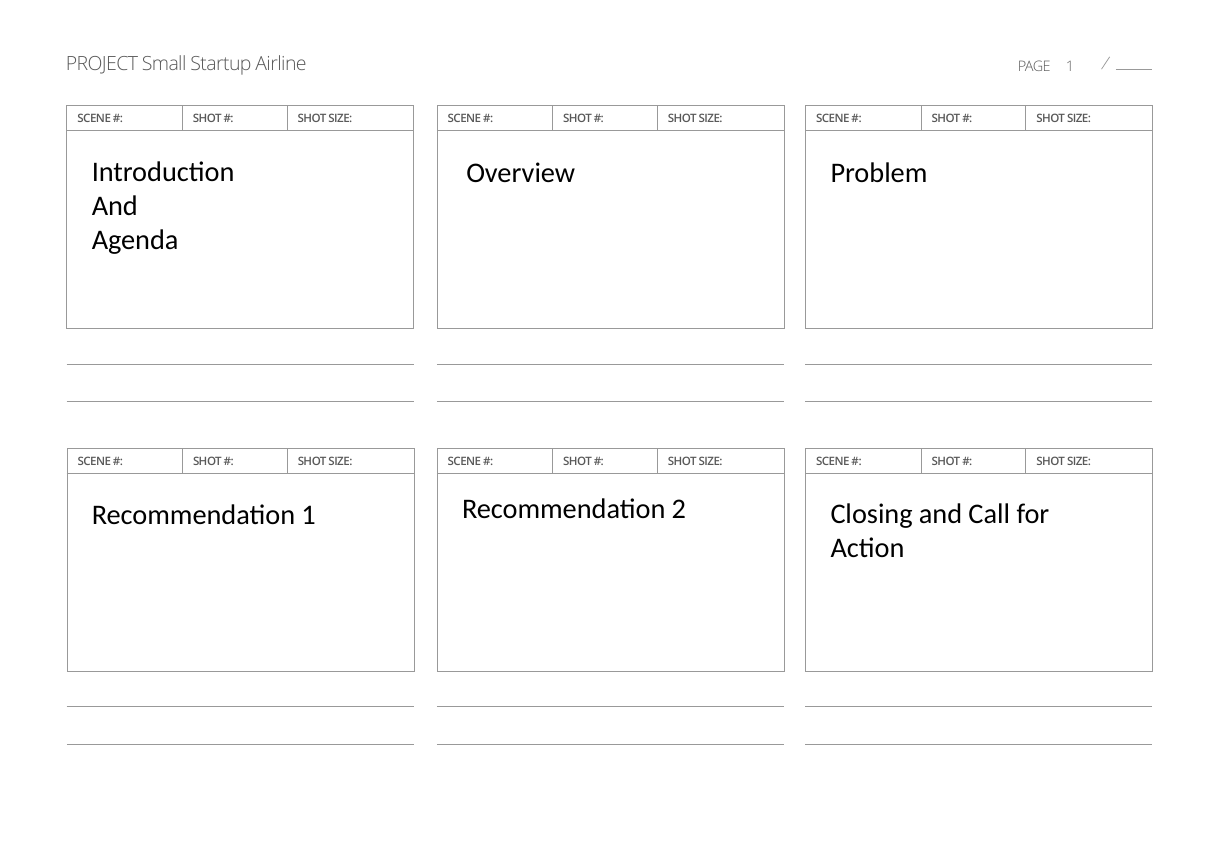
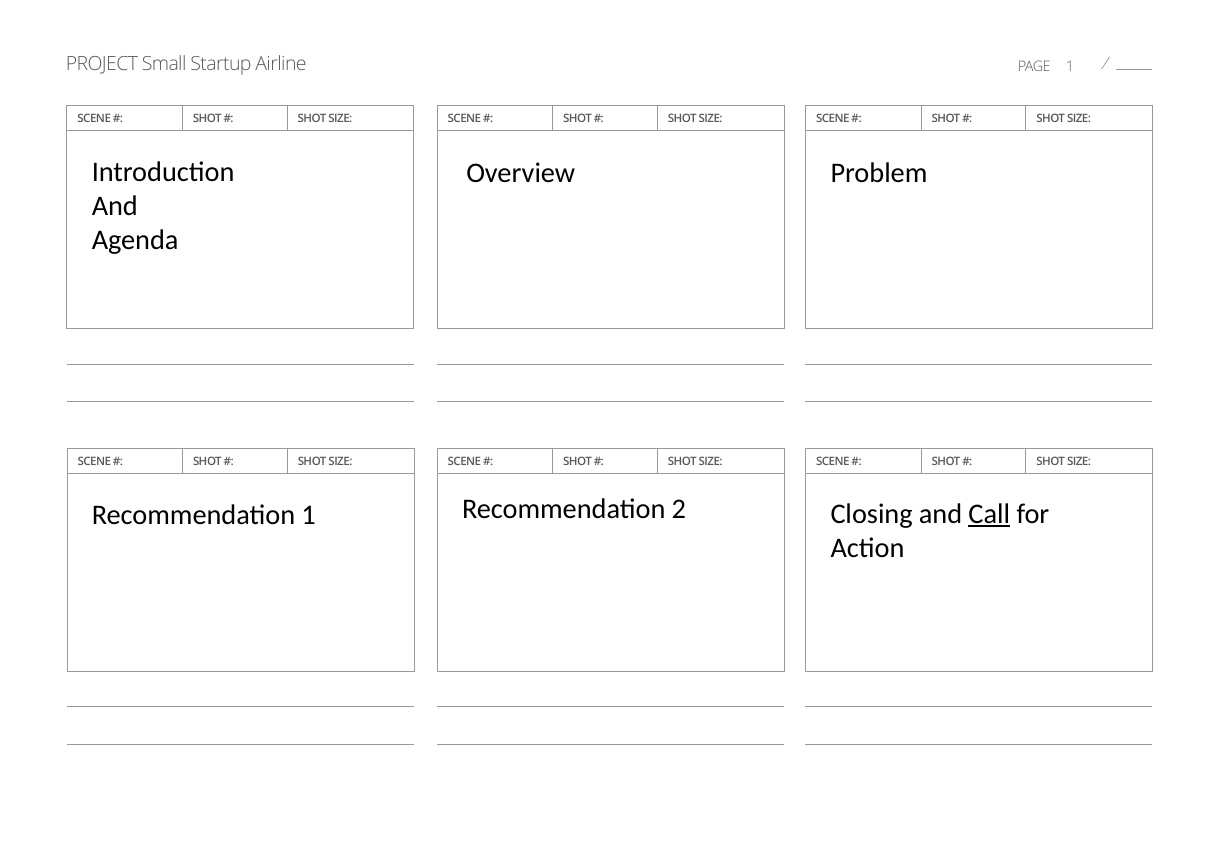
Call underline: none -> present
